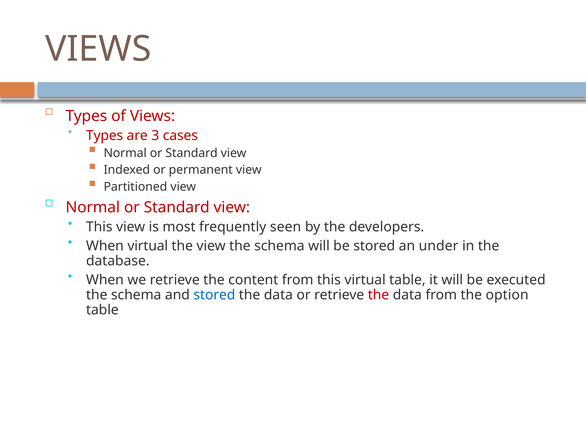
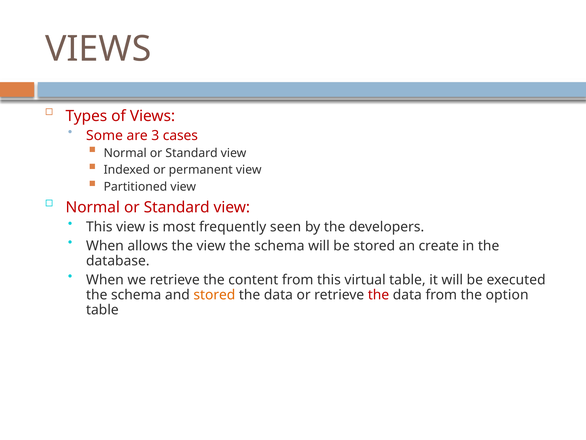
Types at (105, 135): Types -> Some
When virtual: virtual -> allows
under: under -> create
stored at (214, 295) colour: blue -> orange
